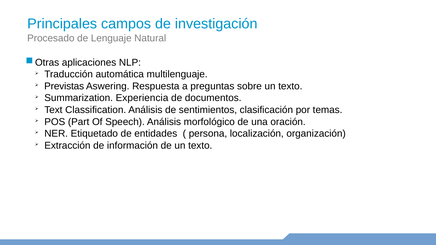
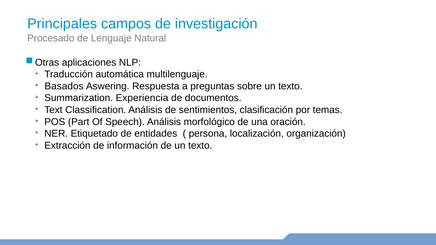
Previstas: Previstas -> Basados
